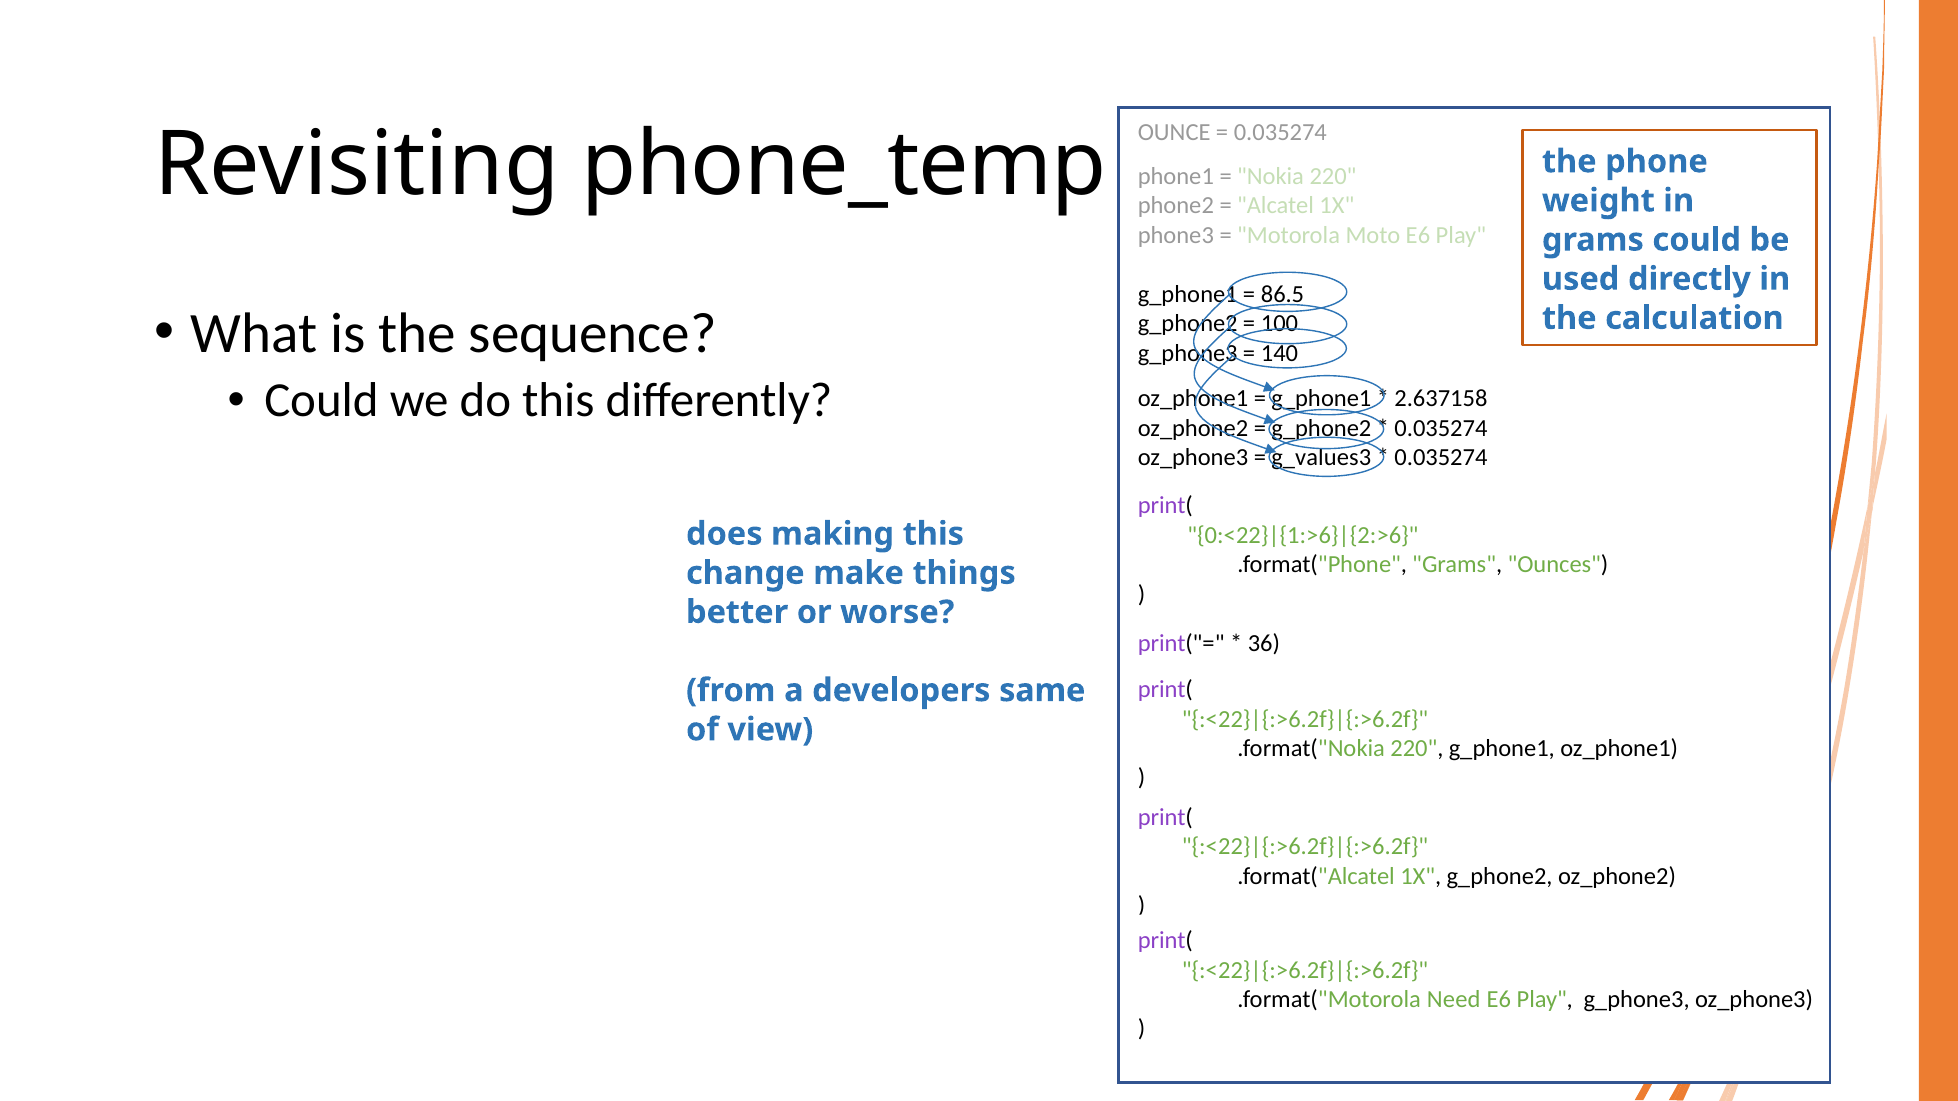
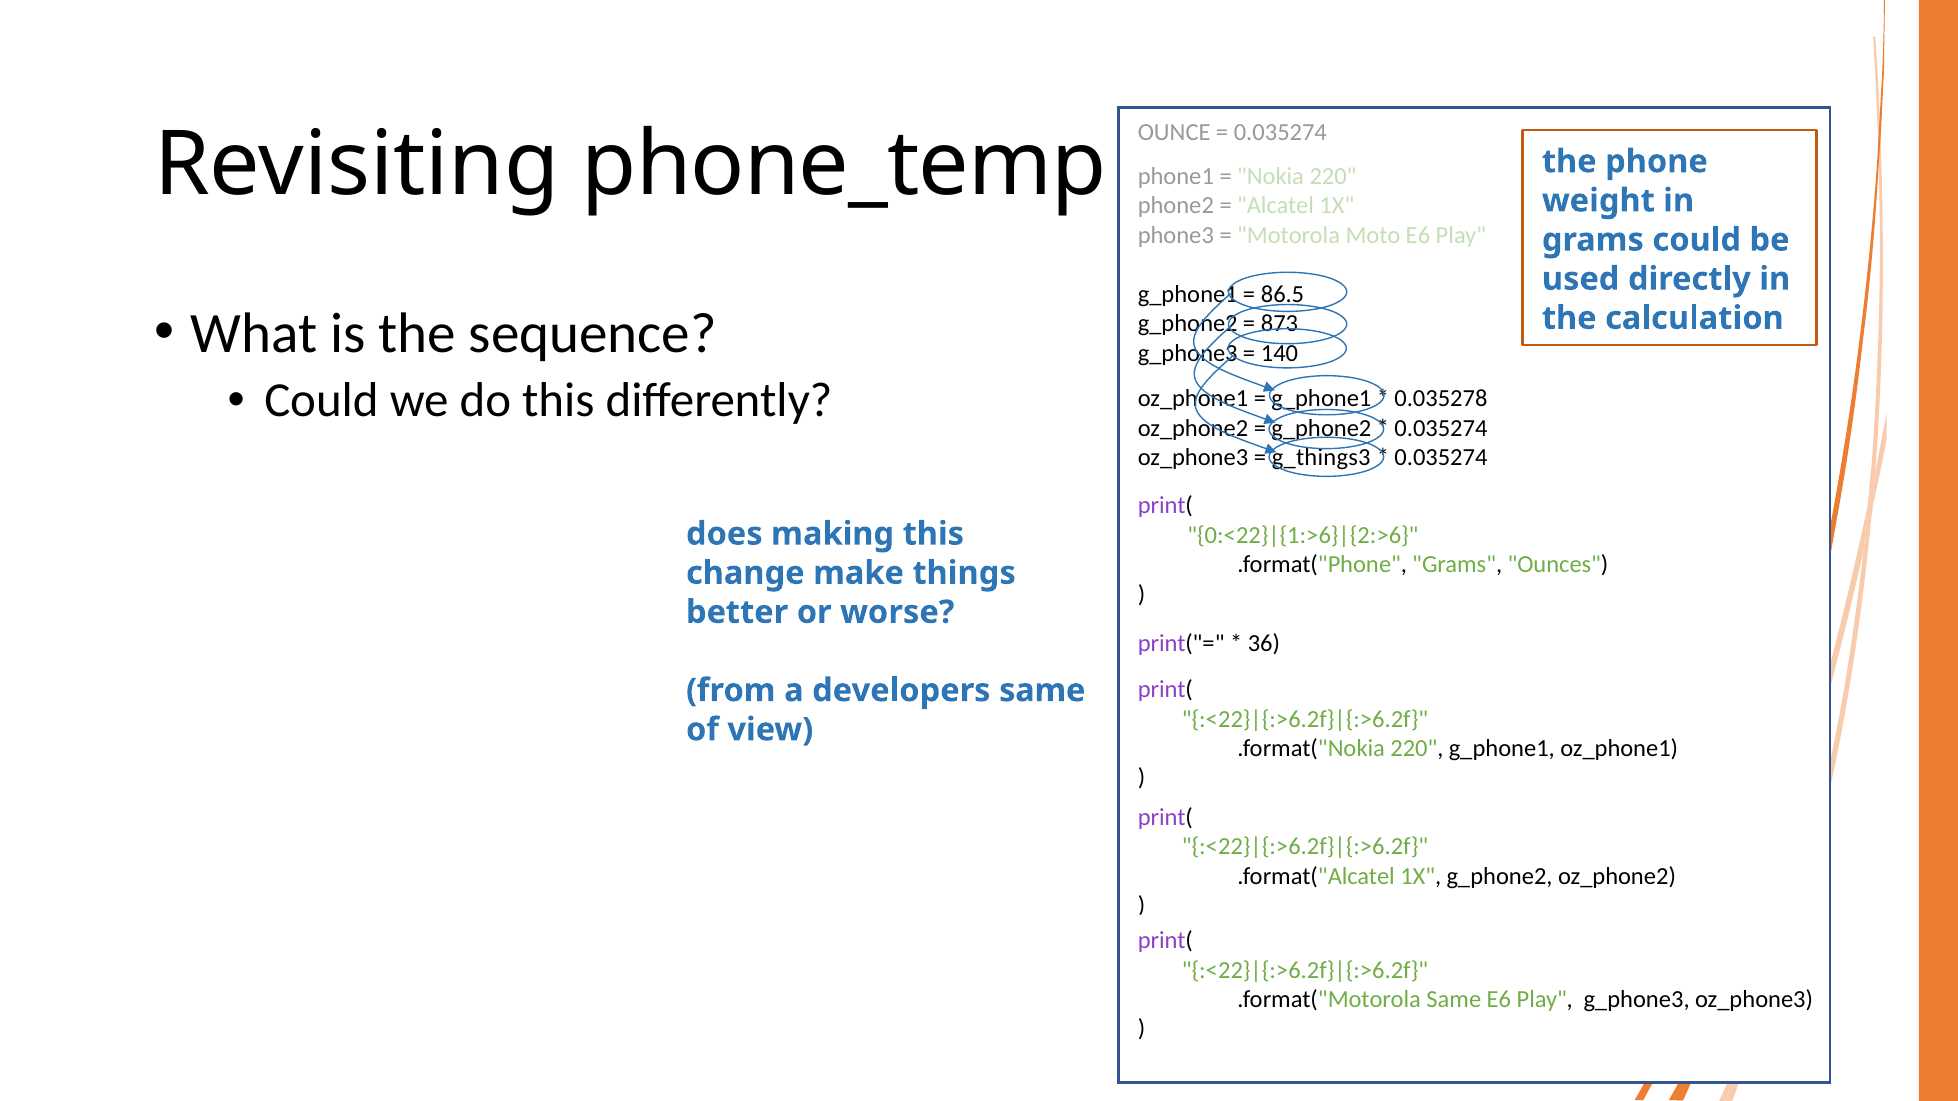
100: 100 -> 873
2.637158: 2.637158 -> 0.035278
g_values3: g_values3 -> g_things3
.format("Motorola Need: Need -> Same
